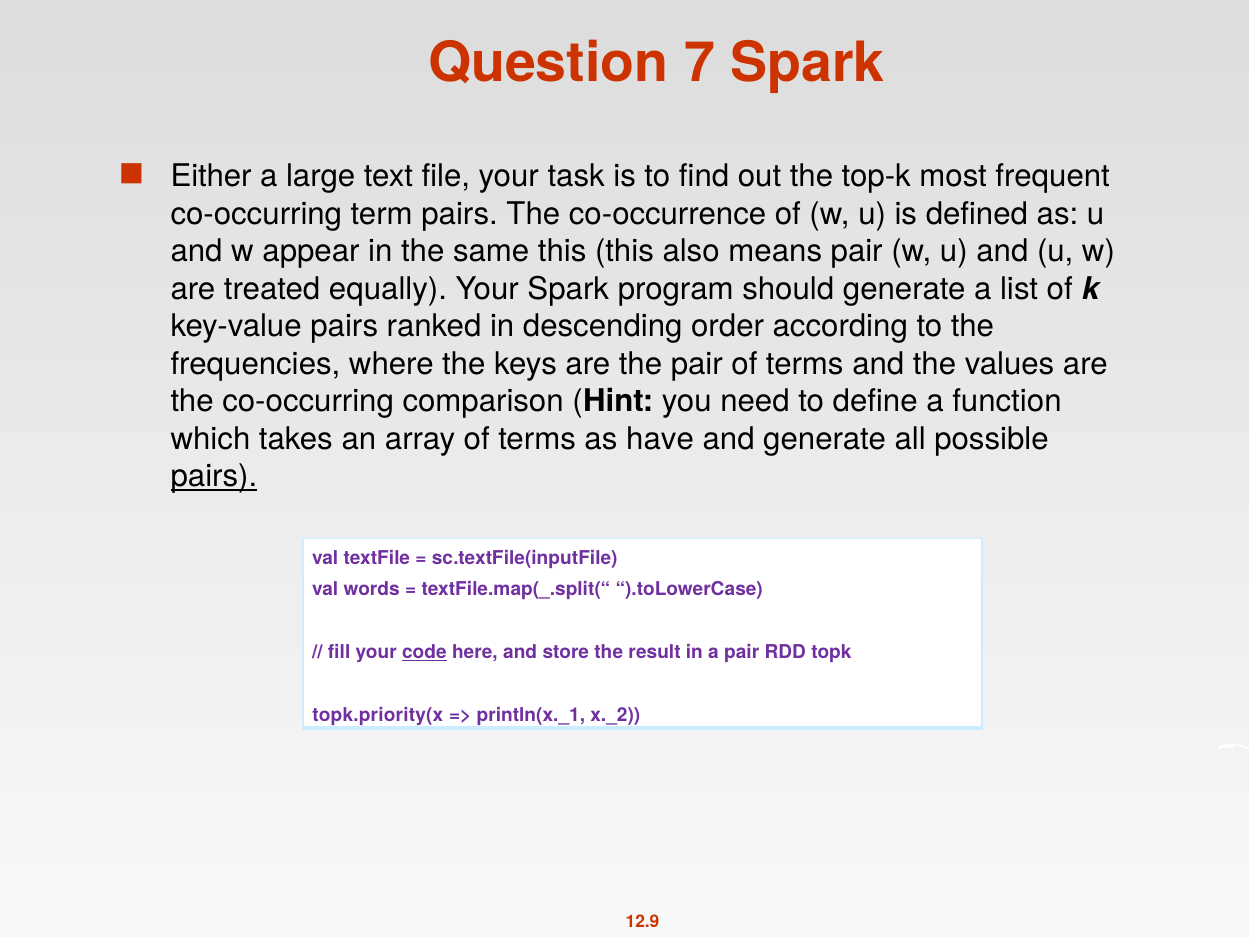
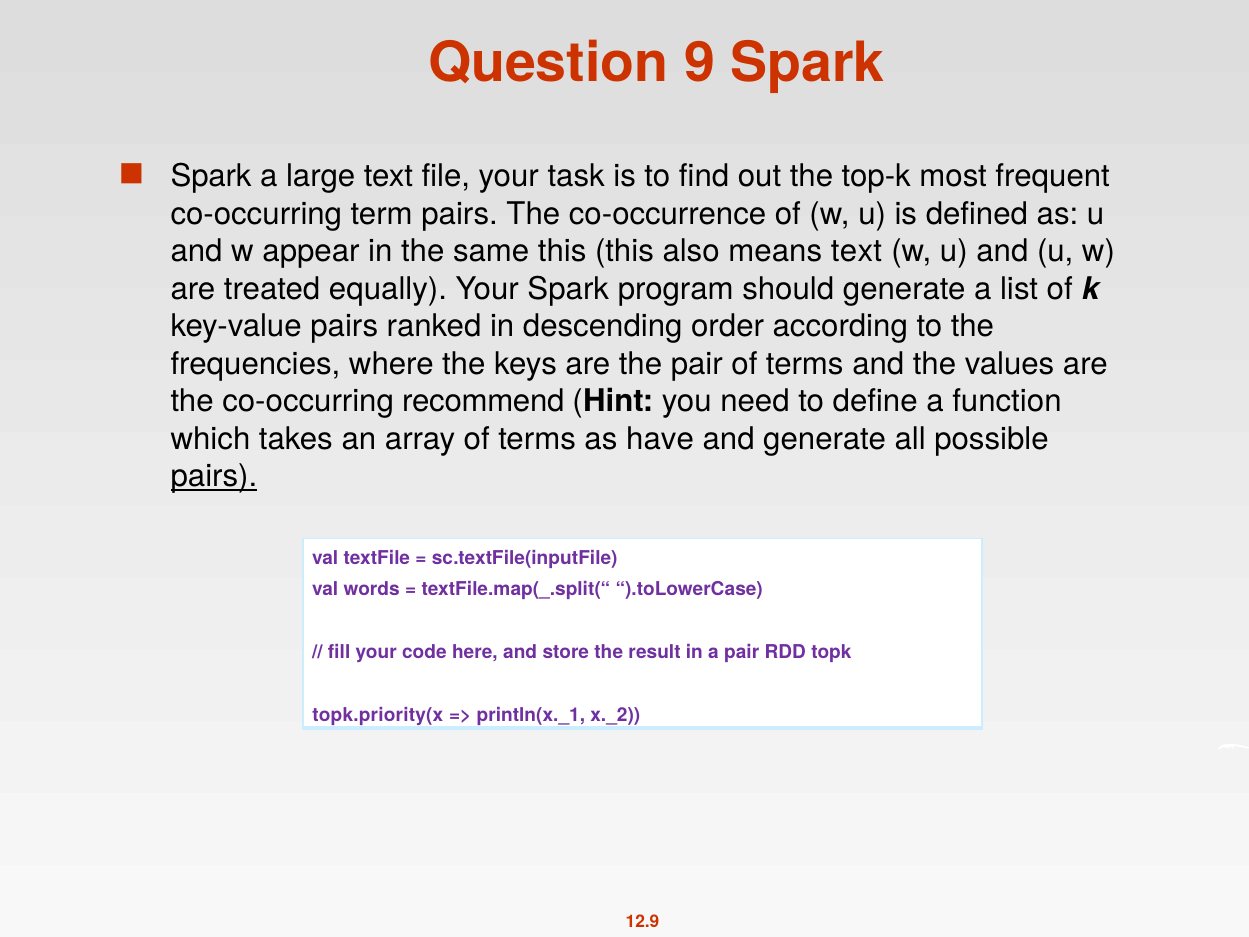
7: 7 -> 9
Either at (211, 177): Either -> Spark
means pair: pair -> text
comparison: comparison -> recommend
code underline: present -> none
